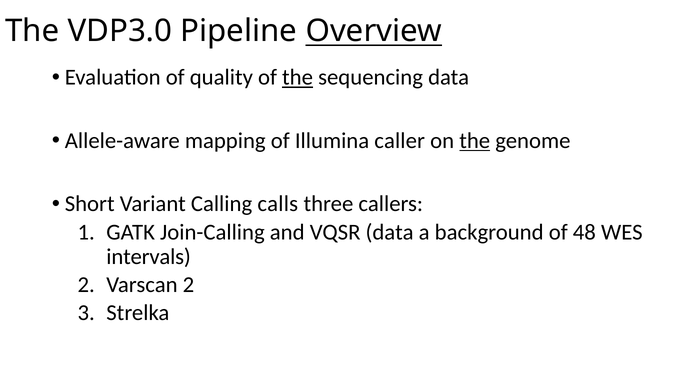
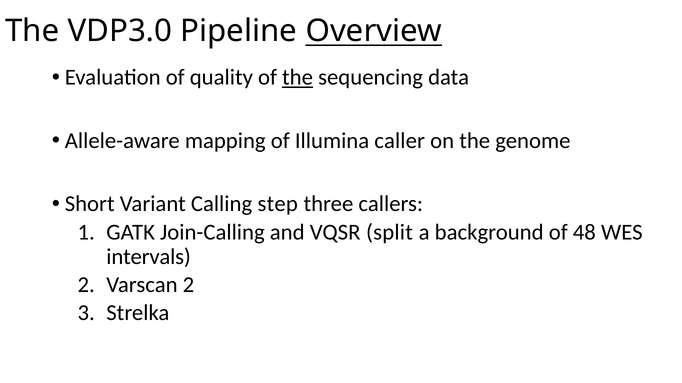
the at (475, 141) underline: present -> none
calls: calls -> step
VQSR data: data -> split
